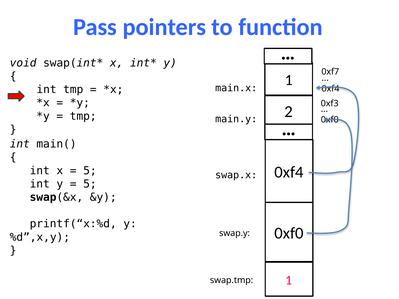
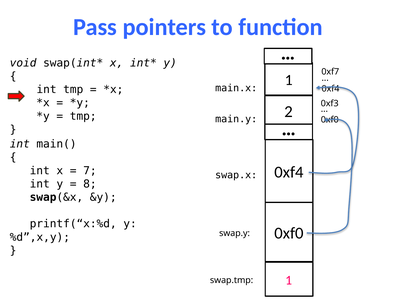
5 at (90, 171): 5 -> 7
5 at (90, 184): 5 -> 8
